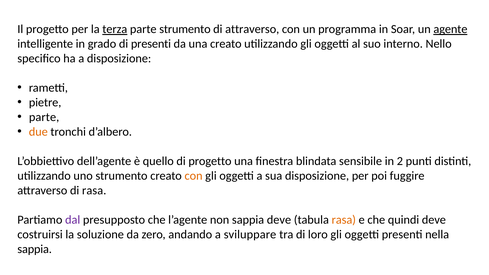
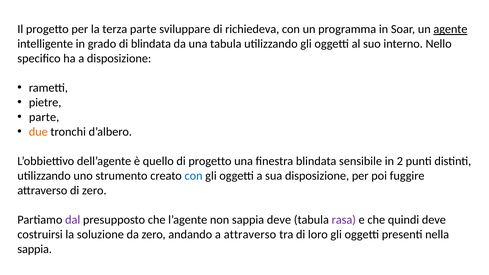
terza underline: present -> none
parte strumento: strumento -> sviluppare
di attraverso: attraverso -> richiedeva
di presenti: presenti -> blindata
una creato: creato -> tabula
con at (194, 176) colour: orange -> blue
di rasa: rasa -> zero
rasa at (344, 220) colour: orange -> purple
a sviluppare: sviluppare -> attraverso
